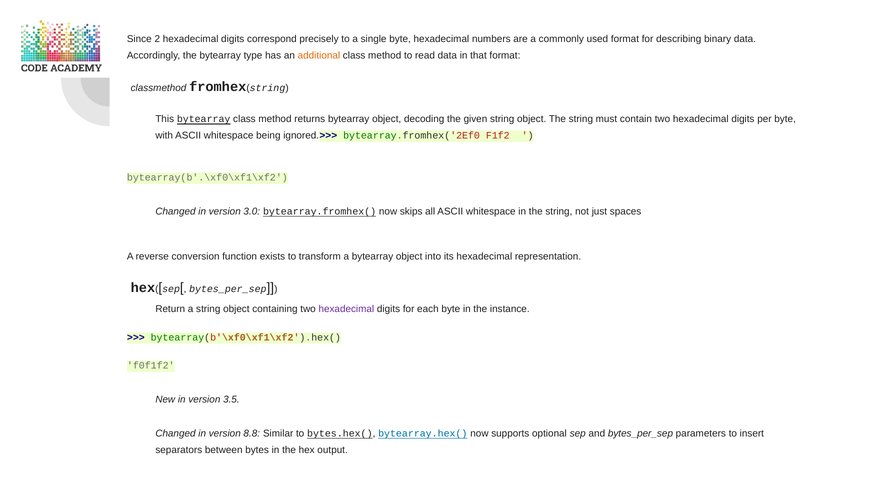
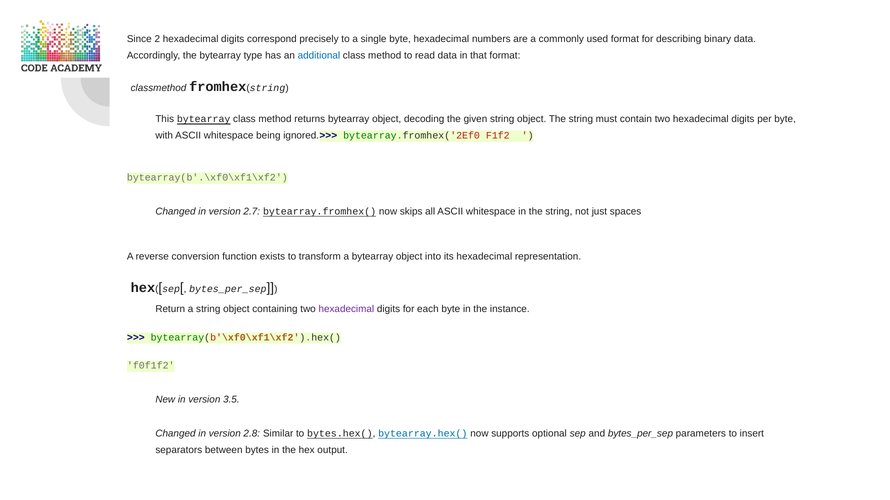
additional colour: orange -> blue
3.0: 3.0 -> 2.7
8.8: 8.8 -> 2.8
